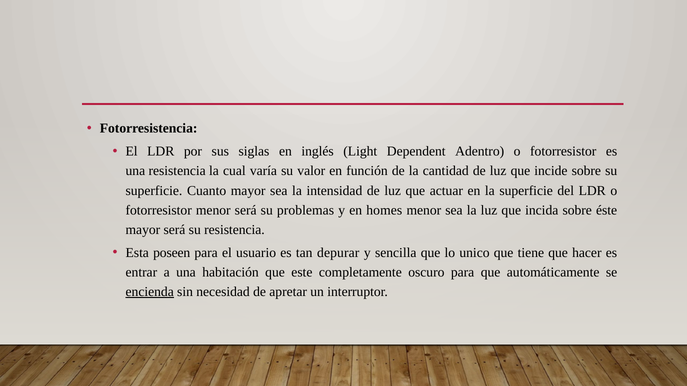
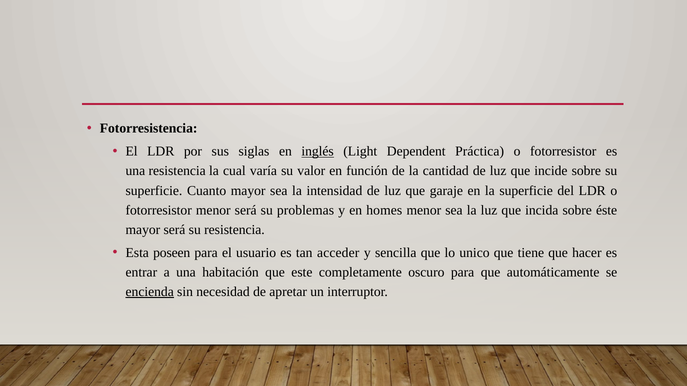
inglés underline: none -> present
Adentro: Adentro -> Práctica
actuar: actuar -> garaje
depurar: depurar -> acceder
